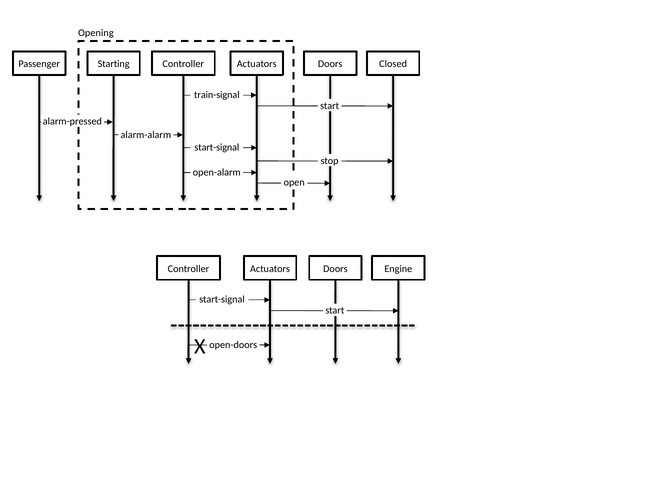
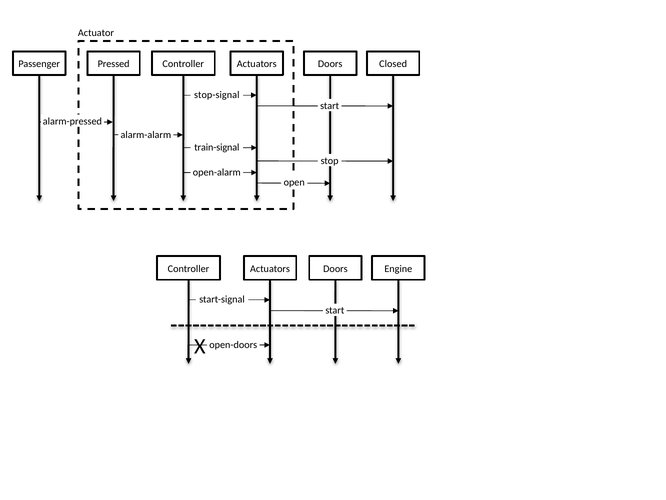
Opening: Opening -> Actuator
Starting: Starting -> Pressed
train-signal: train-signal -> stop-signal
start-signal at (217, 147): start-signal -> train-signal
